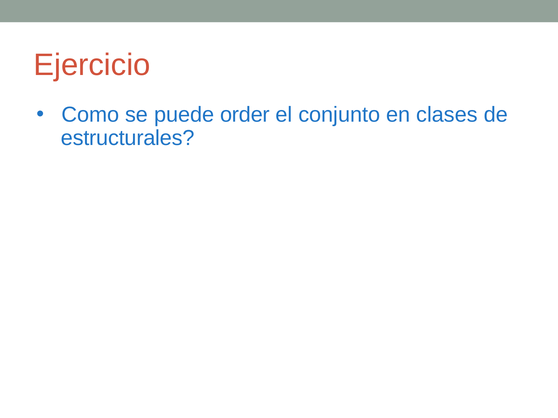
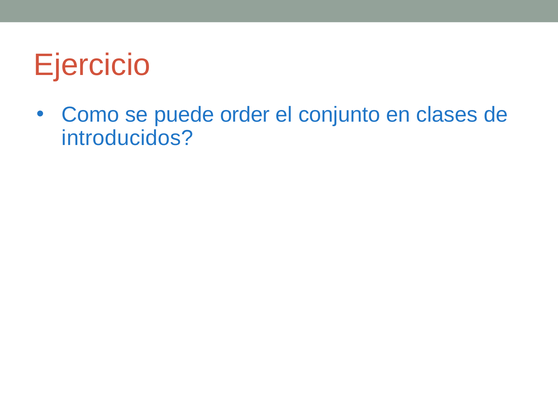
estructurales: estructurales -> introducidos
